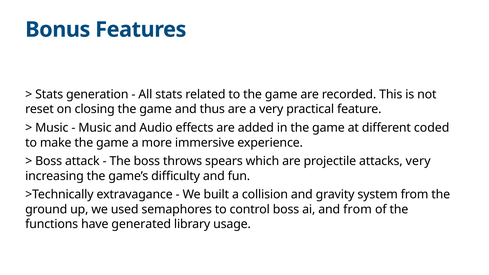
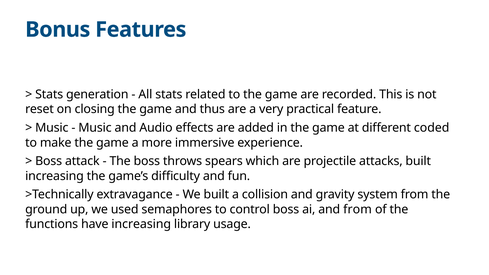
attacks very: very -> built
have generated: generated -> increasing
